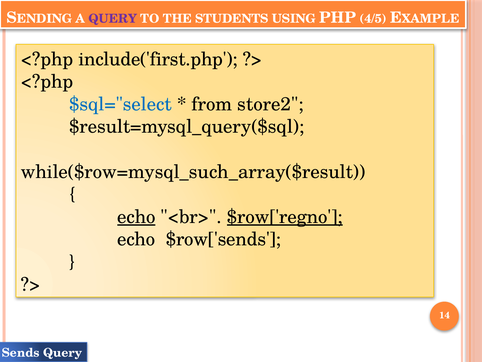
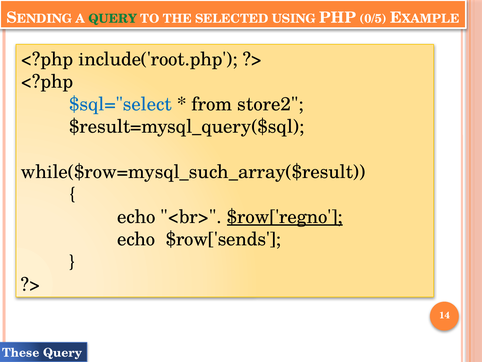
QUERY at (113, 19) colour: purple -> green
STUDENTS: STUDENTS -> SELECTED
4/5: 4/5 -> 0/5
include('first.php: include('first.php -> include('root.php
echo at (136, 217) underline: present -> none
Sends: Sends -> These
